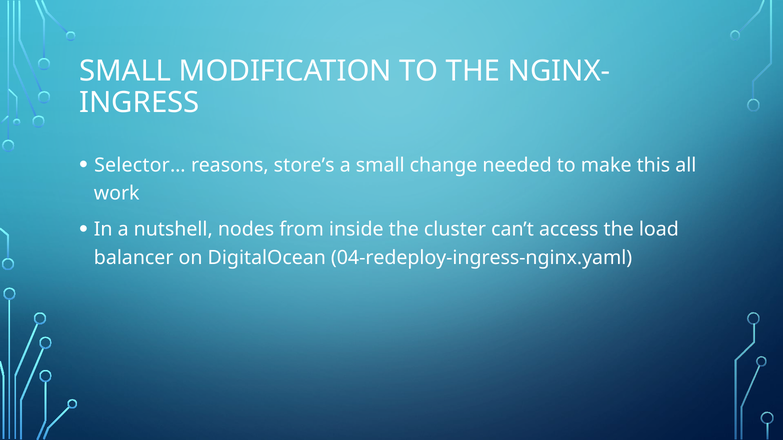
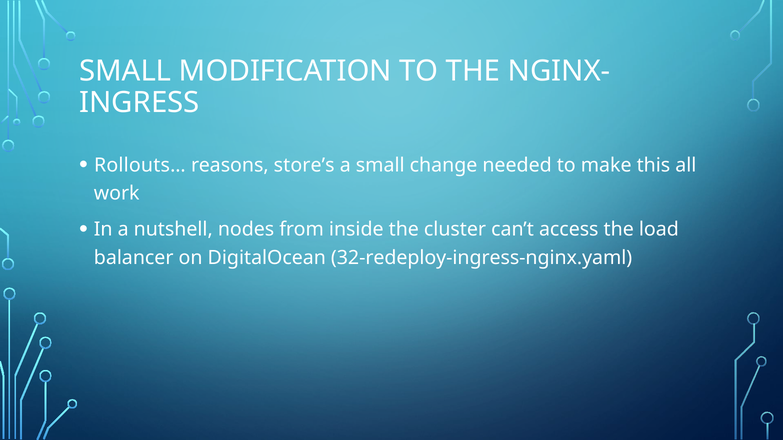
Selector…: Selector… -> Rollouts…
04-redeploy-ingress-nginx.yaml: 04-redeploy-ingress-nginx.yaml -> 32-redeploy-ingress-nginx.yaml
